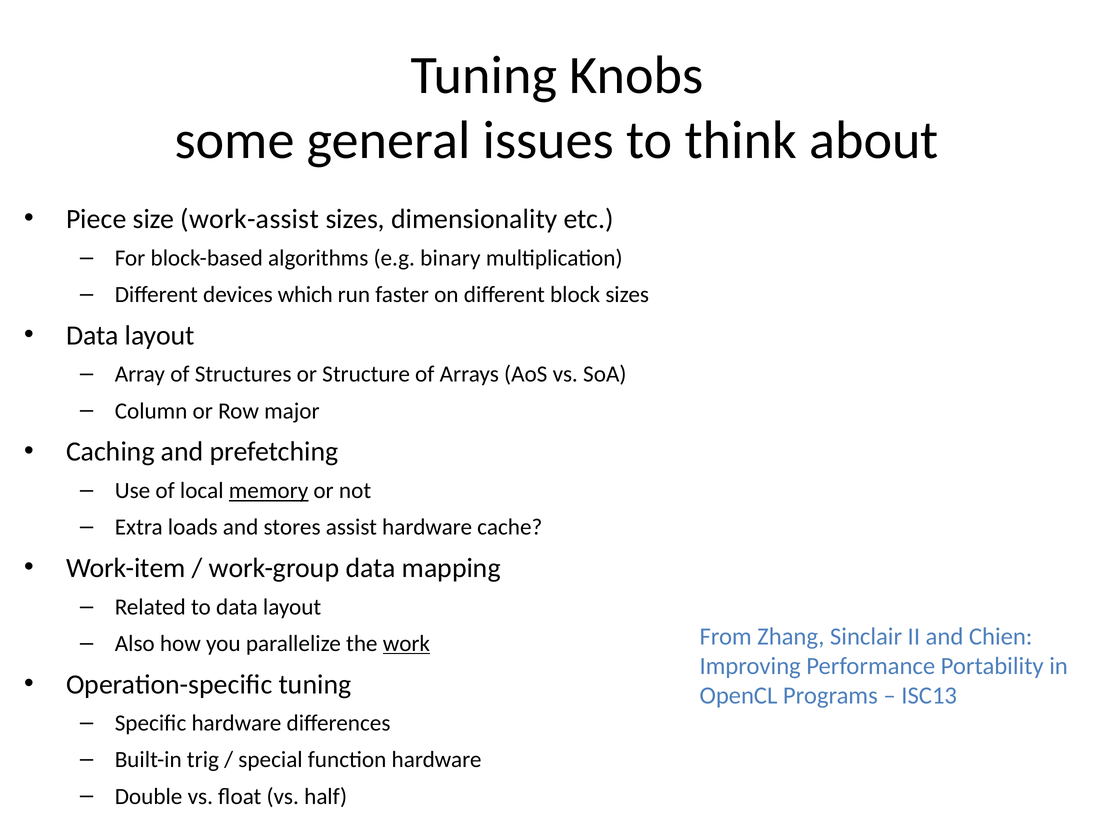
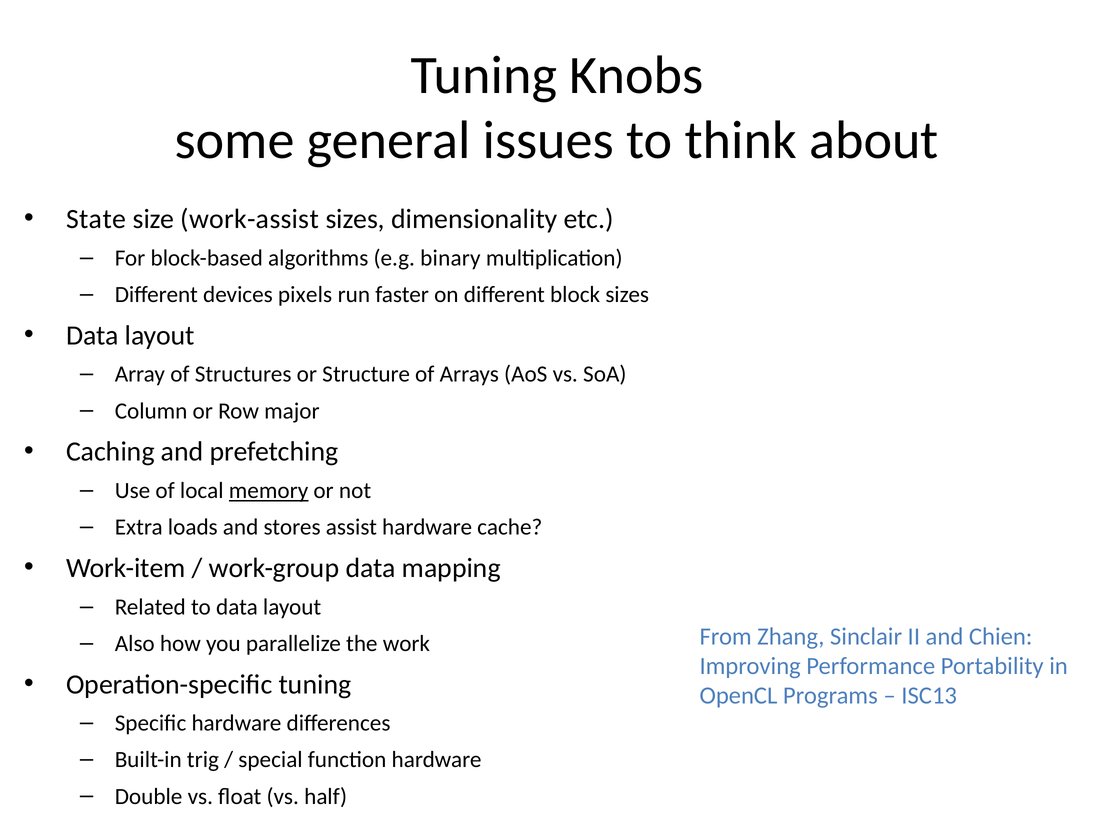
Piece: Piece -> State
which: which -> pixels
work underline: present -> none
